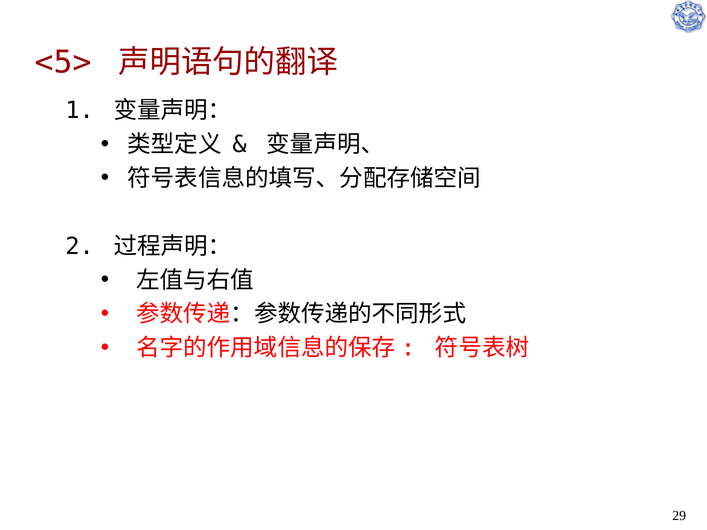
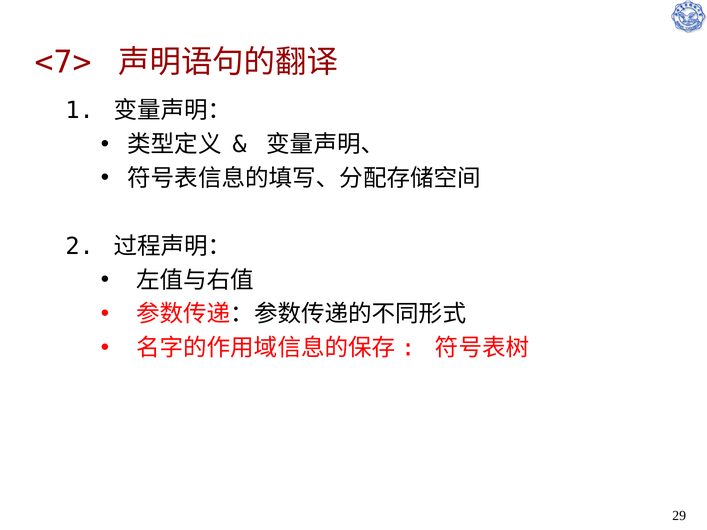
<5>: <5> -> <7>
